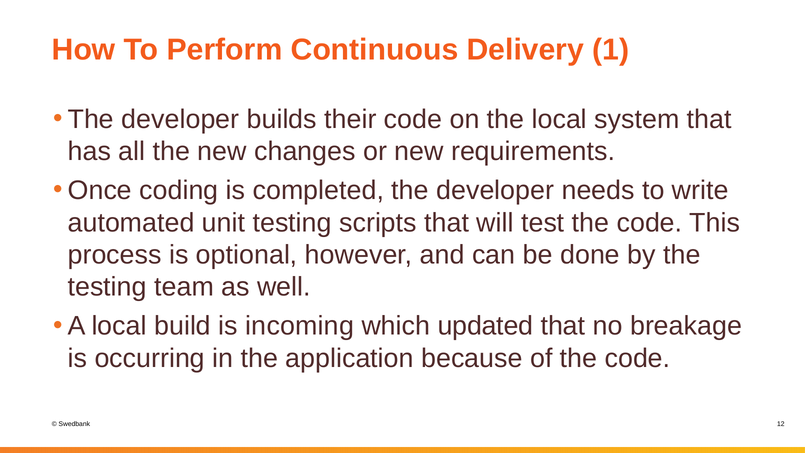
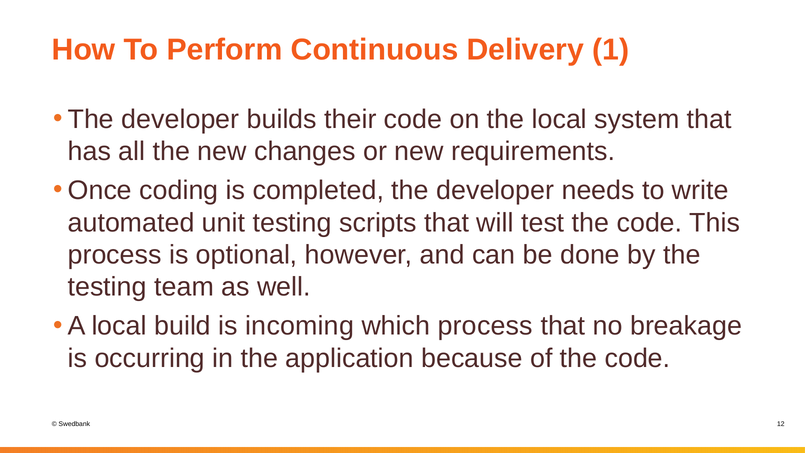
which updated: updated -> process
